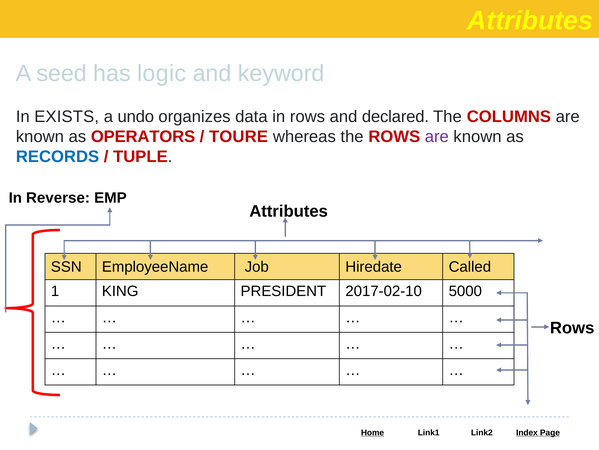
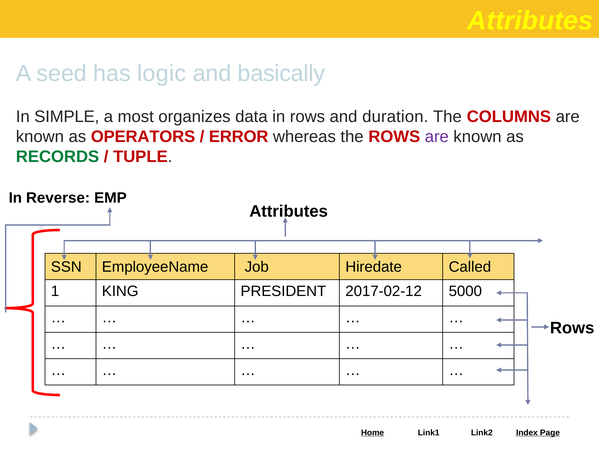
keyword: keyword -> basically
EXISTS: EXISTS -> SIMPLE
undo: undo -> most
declared: declared -> duration
TOURE: TOURE -> ERROR
RECORDS colour: blue -> green
2017-02-10: 2017-02-10 -> 2017-02-12
